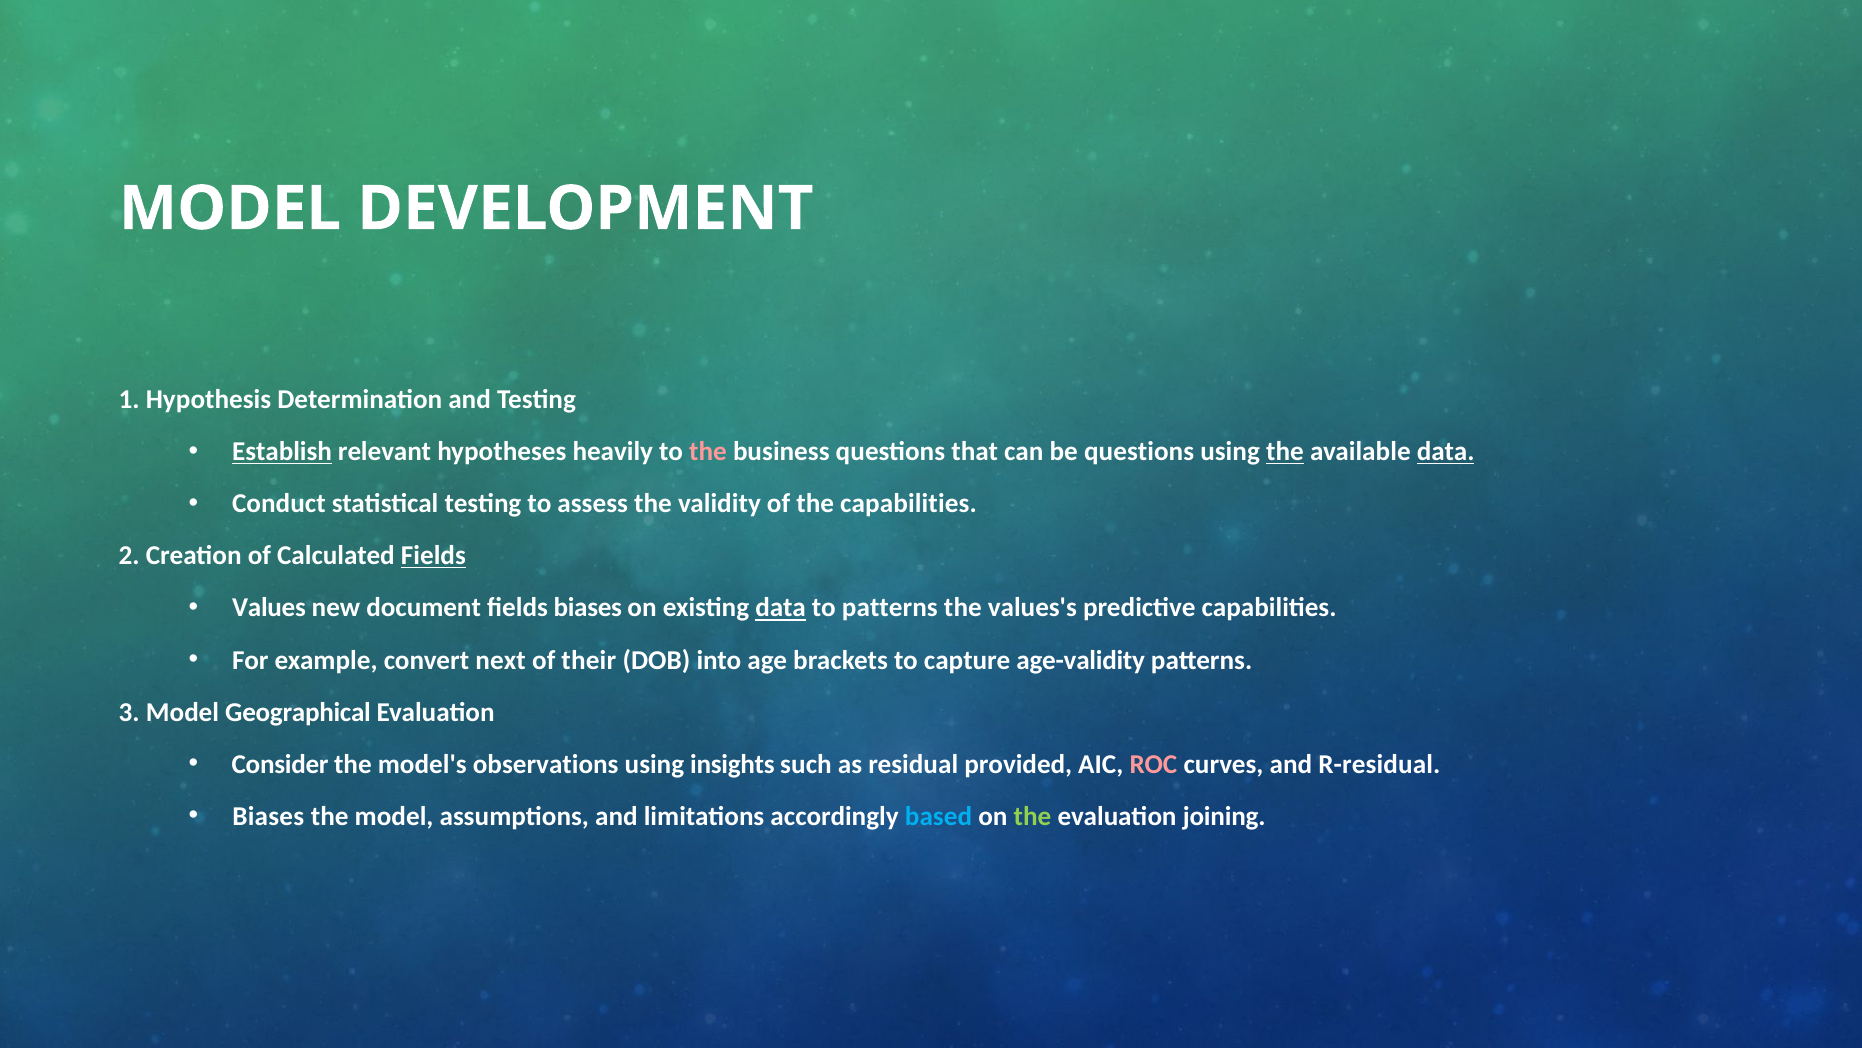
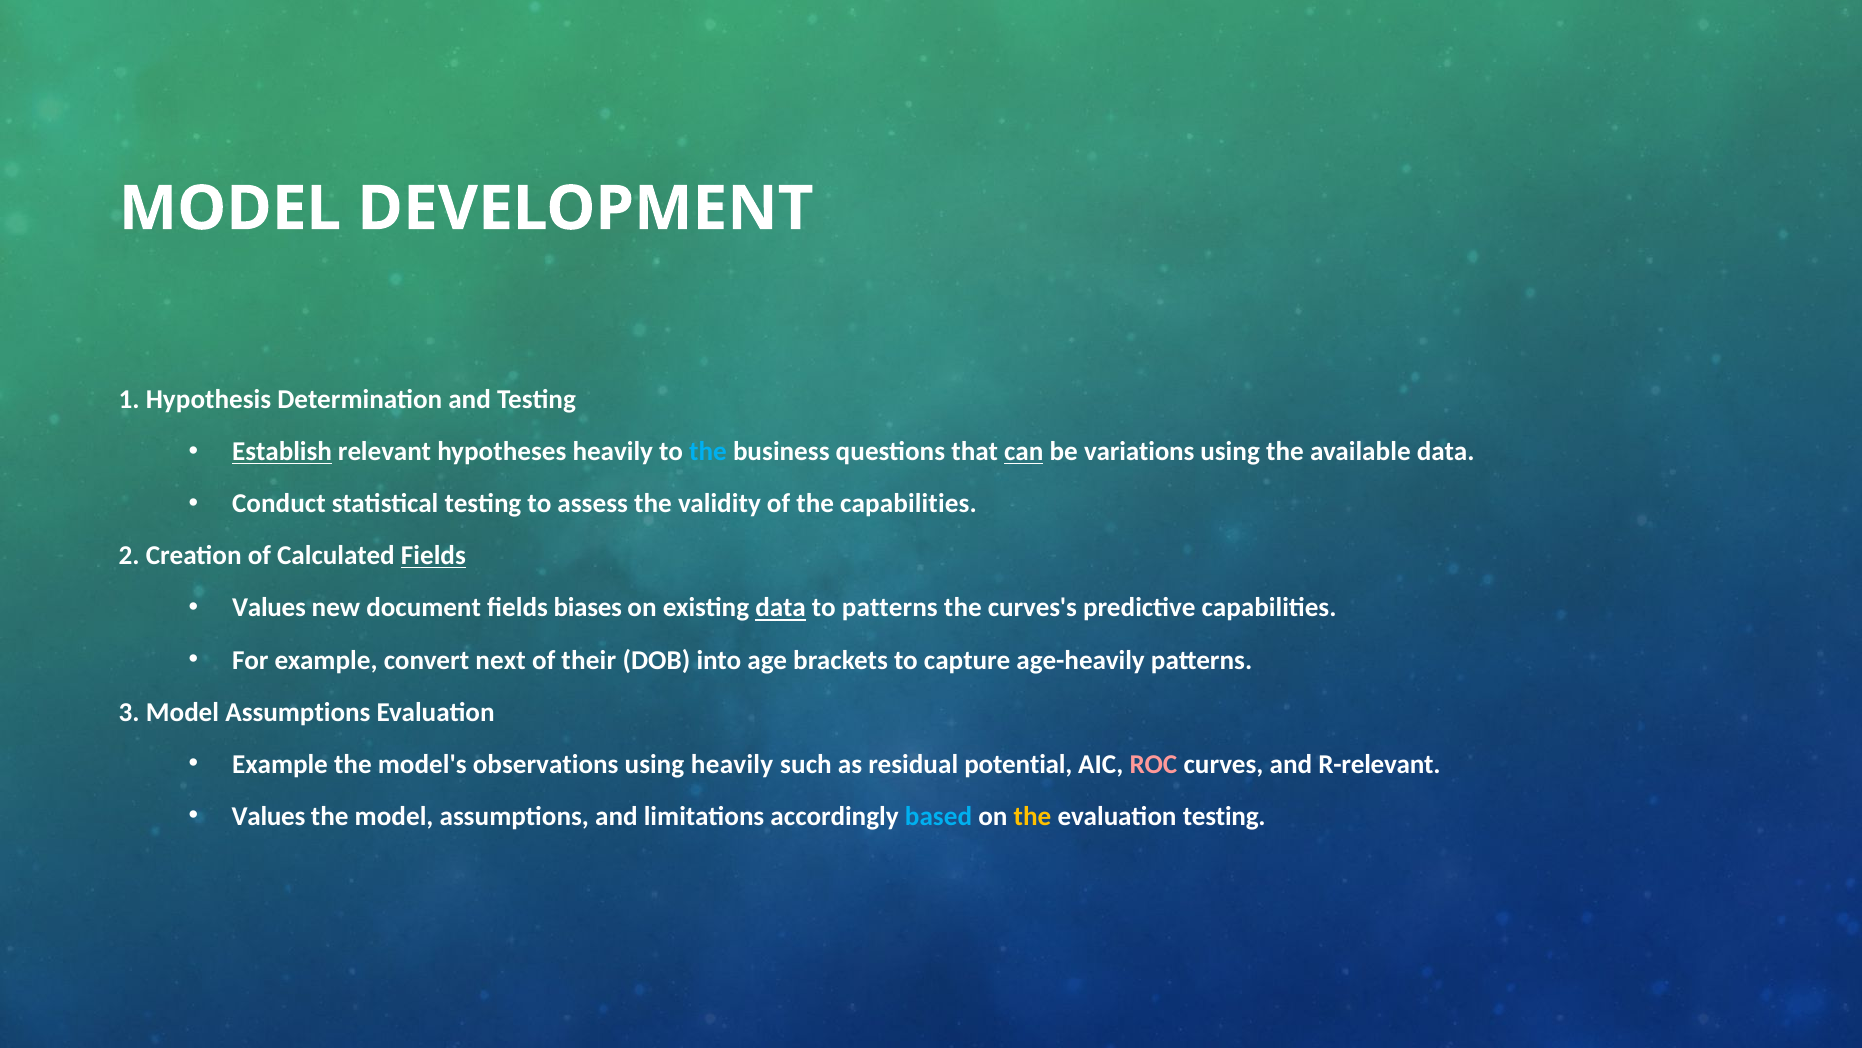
the at (708, 451) colour: pink -> light blue
can underline: none -> present
be questions: questions -> variations
the at (1285, 451) underline: present -> none
data at (1446, 451) underline: present -> none
values's: values's -> curves's
age-validity: age-validity -> age-heavily
3 Model Geographical: Geographical -> Assumptions
Consider at (280, 764): Consider -> Example
using insights: insights -> heavily
provided: provided -> potential
R-residual: R-residual -> R-relevant
Biases at (268, 816): Biases -> Values
the at (1032, 816) colour: light green -> yellow
evaluation joining: joining -> testing
